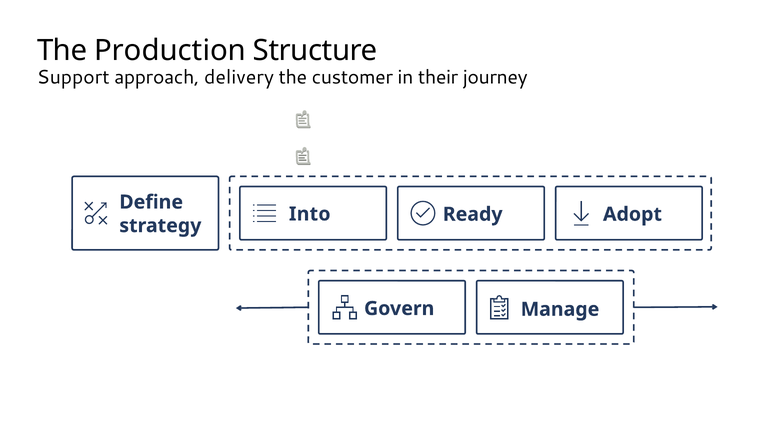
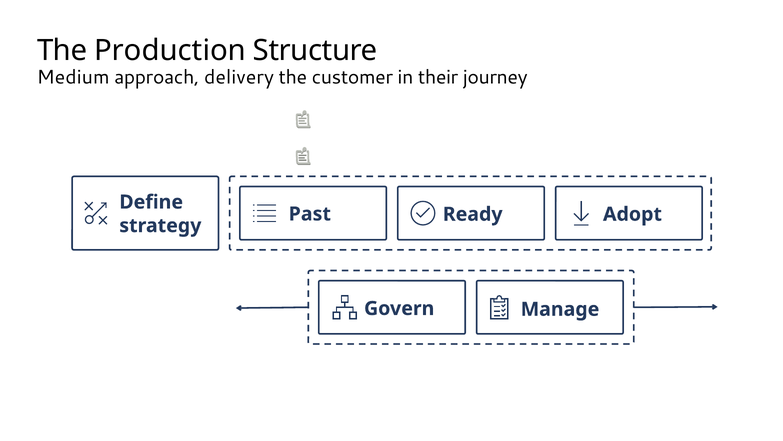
Support: Support -> Medium
Into: Into -> Past
